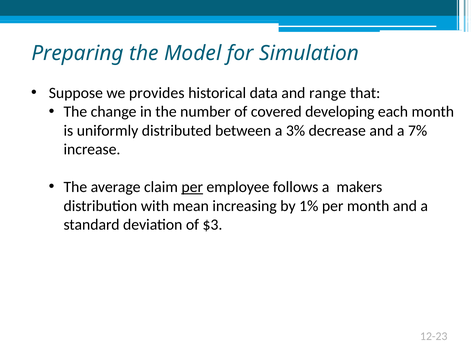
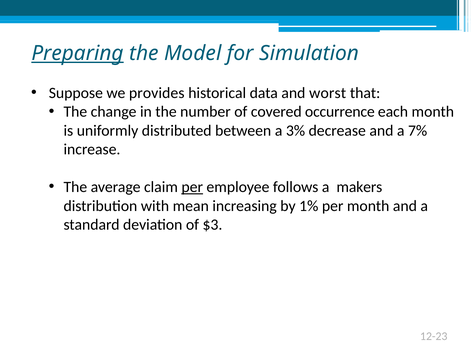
Preparing underline: none -> present
range: range -> worst
developing: developing -> occurrence
